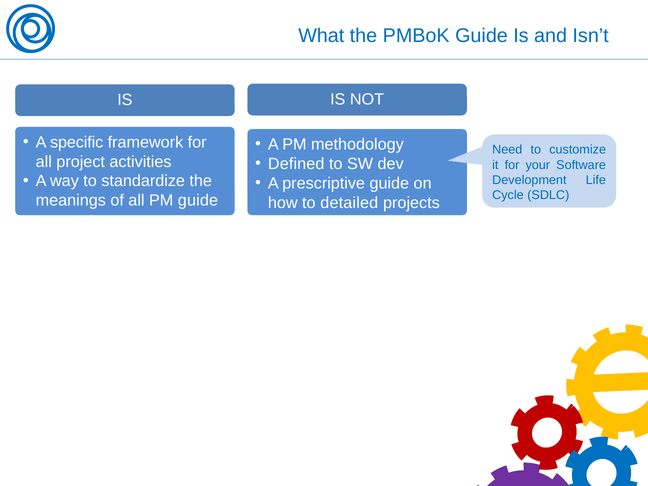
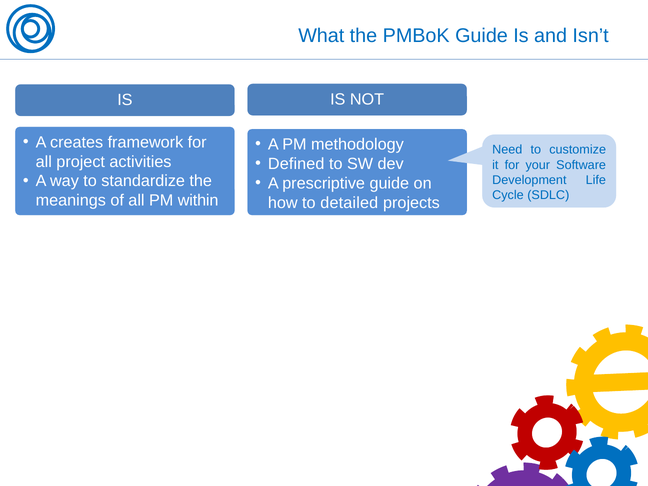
specific: specific -> creates
PM guide: guide -> within
